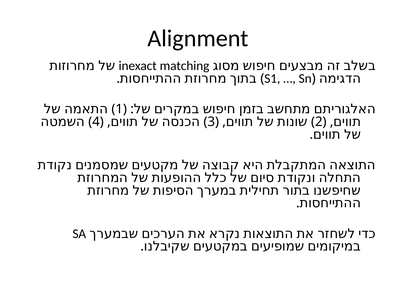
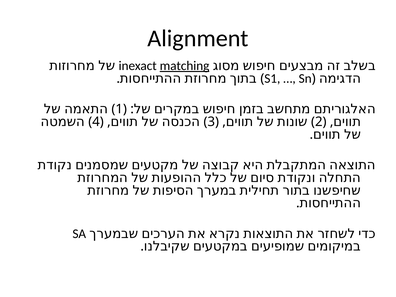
matching underline: none -> present
